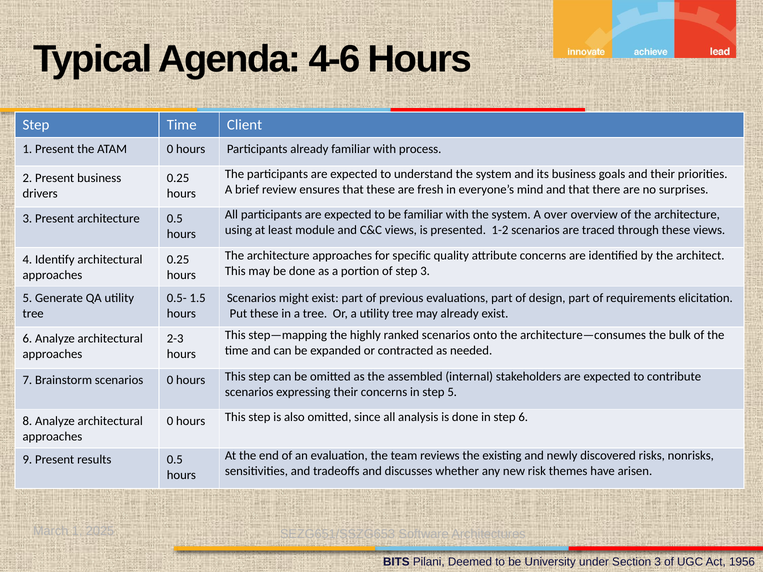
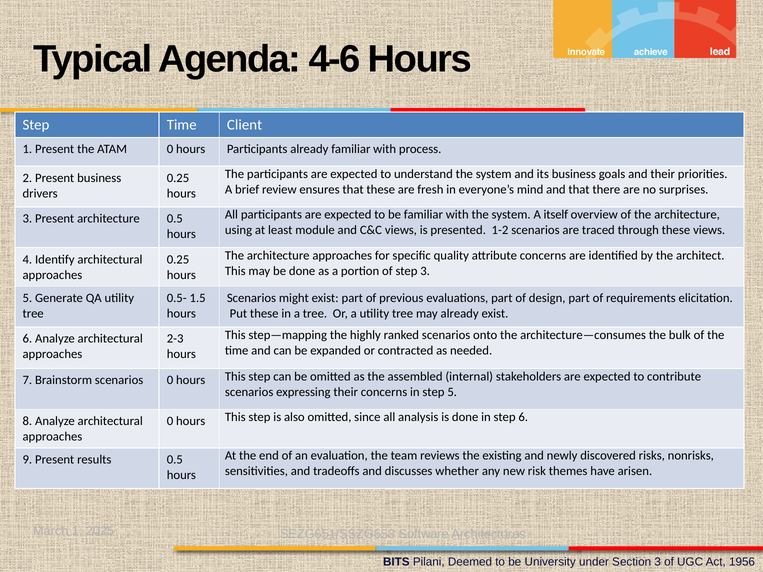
over: over -> itself
